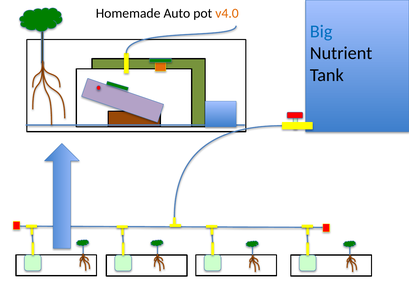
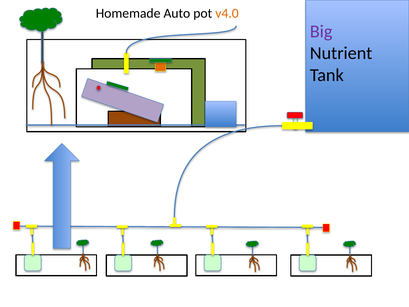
Big colour: blue -> purple
